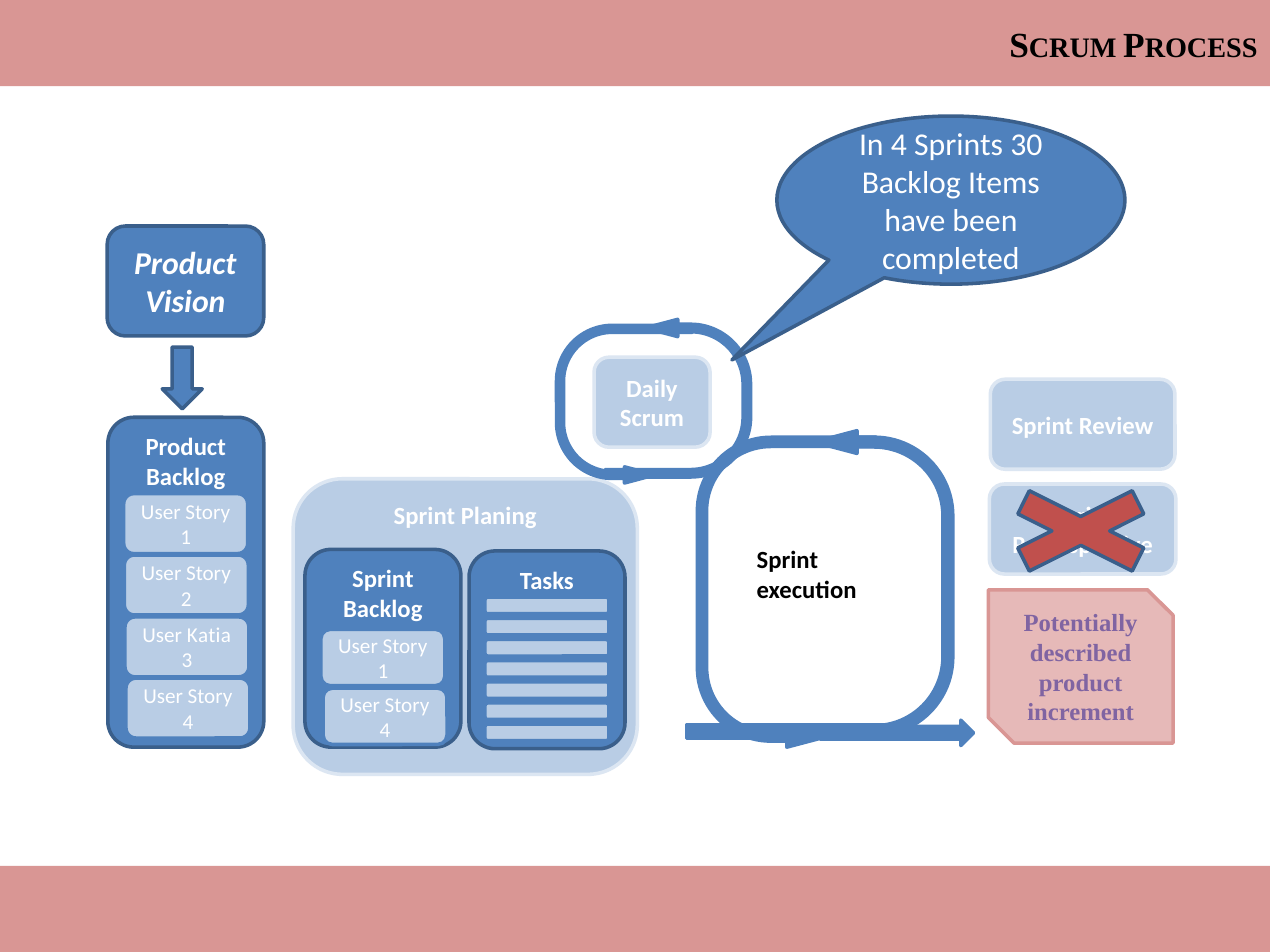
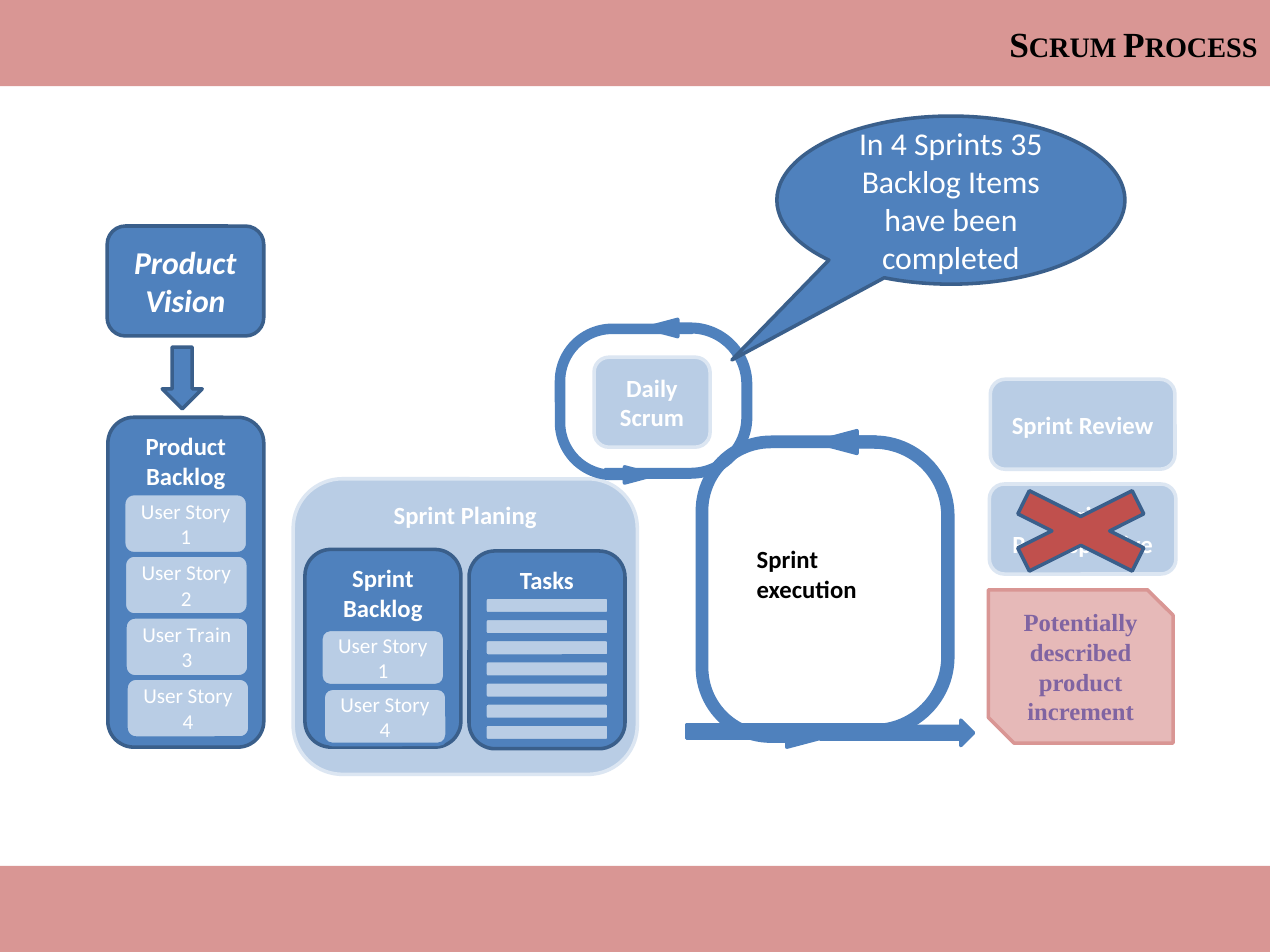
30: 30 -> 35
Katia: Katia -> Train
